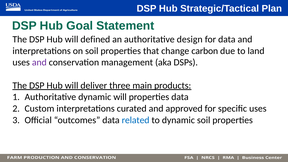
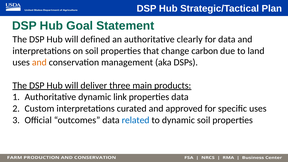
design: design -> clearly
and at (39, 62) colour: purple -> orange
dynamic will: will -> link
